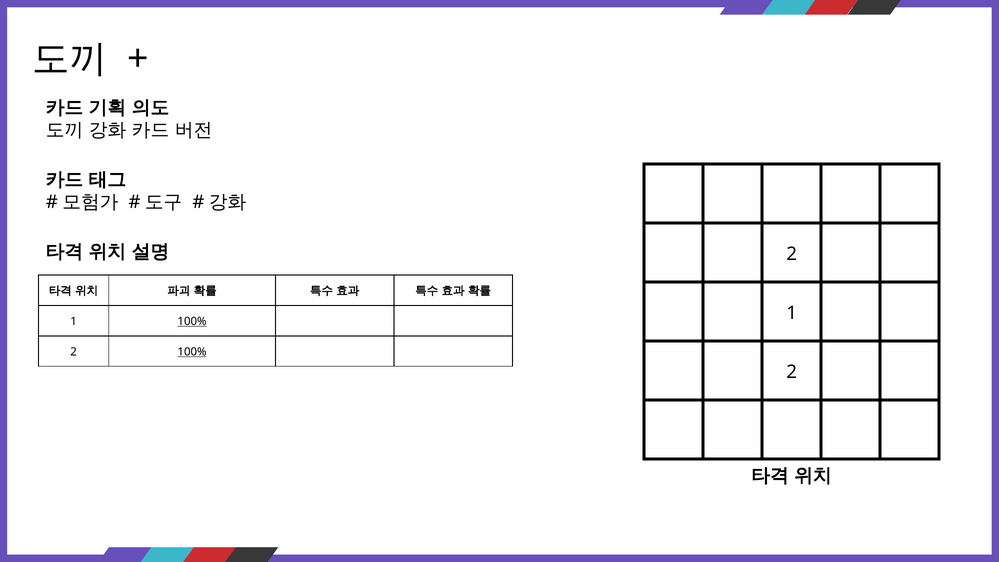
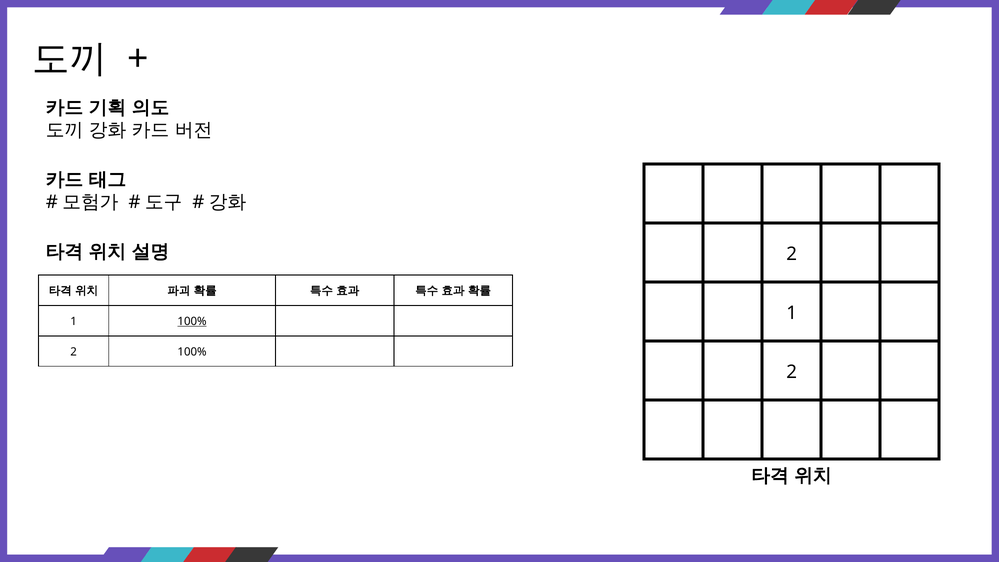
100% at (192, 352) underline: present -> none
